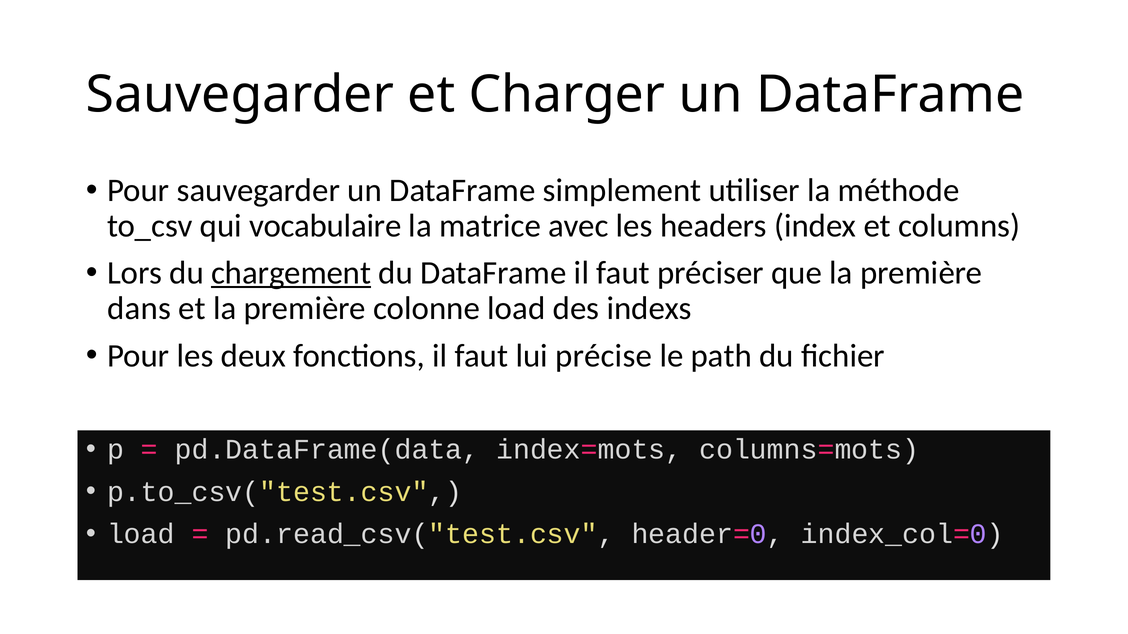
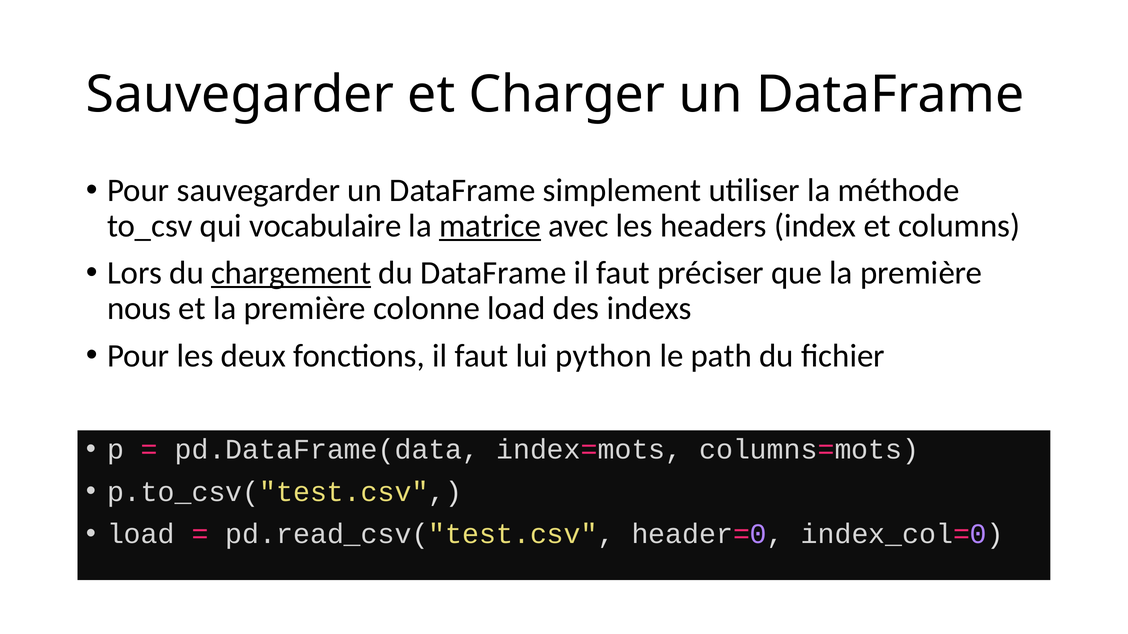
matrice underline: none -> present
dans: dans -> nous
précise: précise -> python
